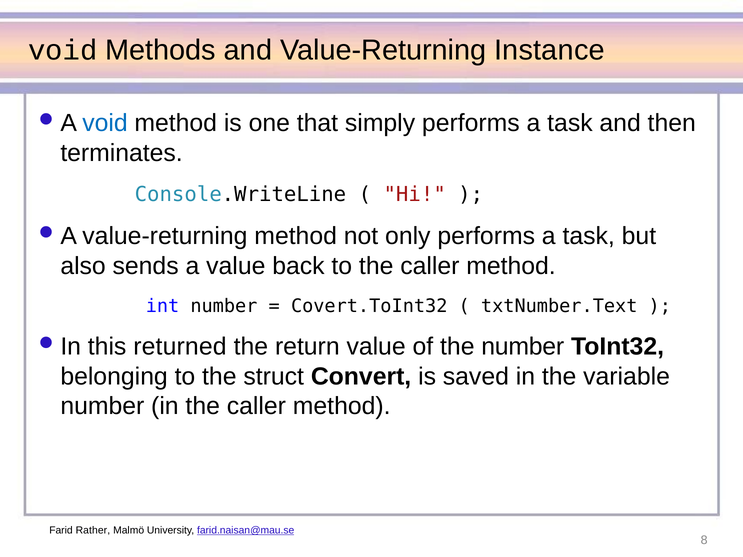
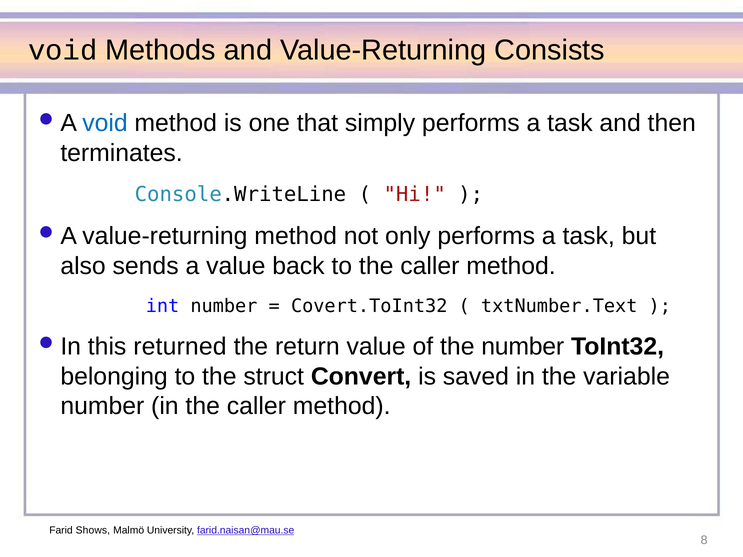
Instance: Instance -> Consists
Rather: Rather -> Shows
